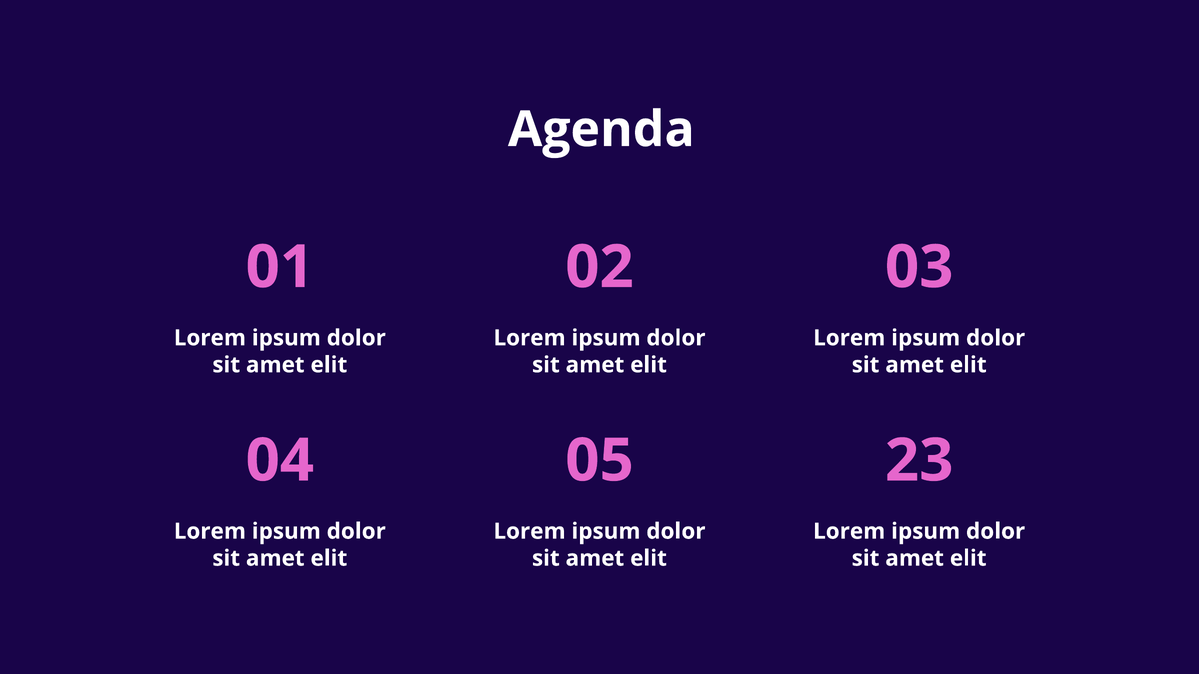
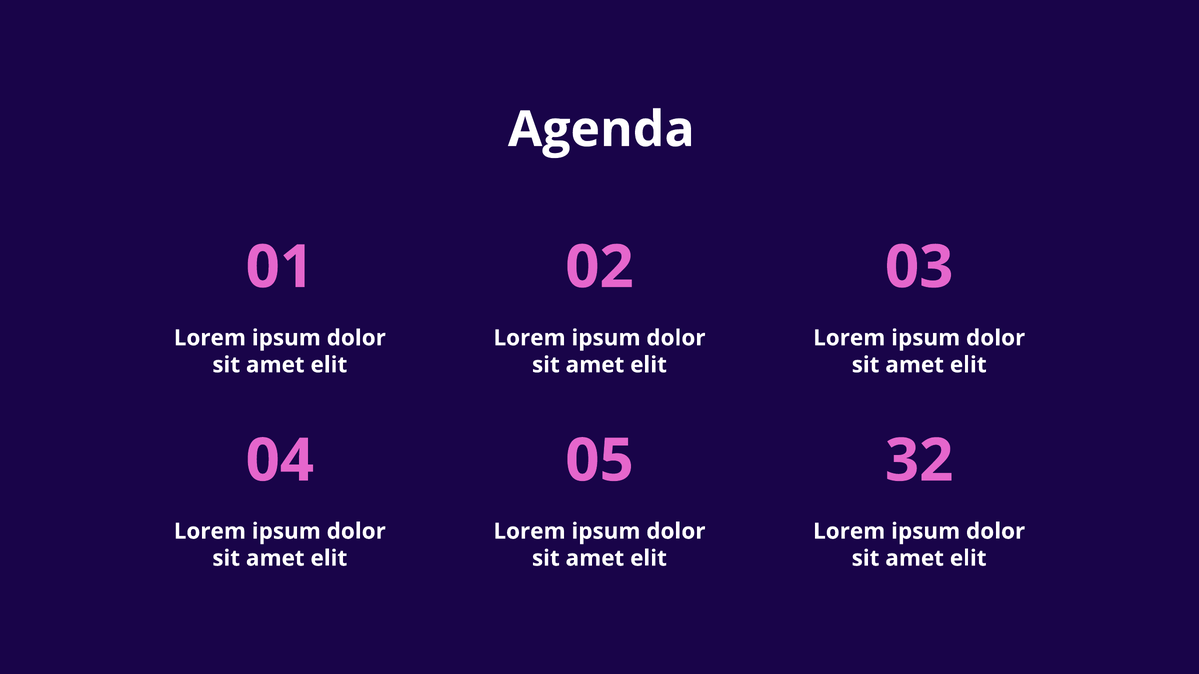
23: 23 -> 32
